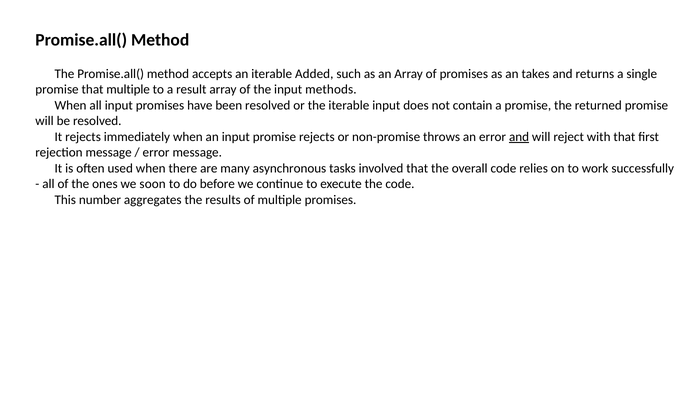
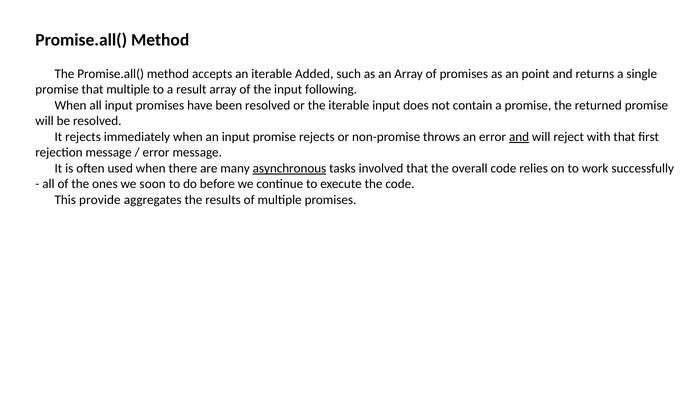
takes: takes -> point
methods: methods -> following
asynchronous underline: none -> present
number: number -> provide
